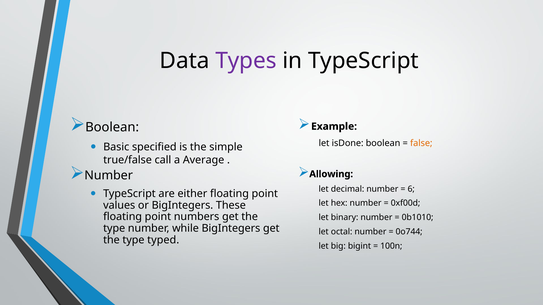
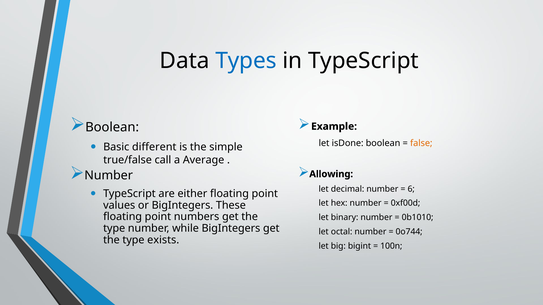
Types colour: purple -> blue
specified: specified -> different
typed: typed -> exists
